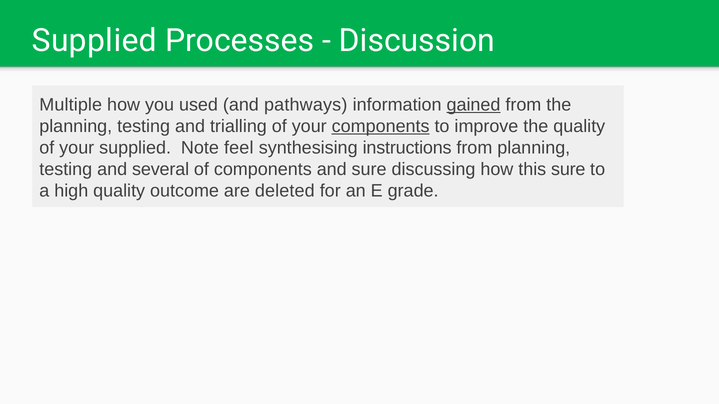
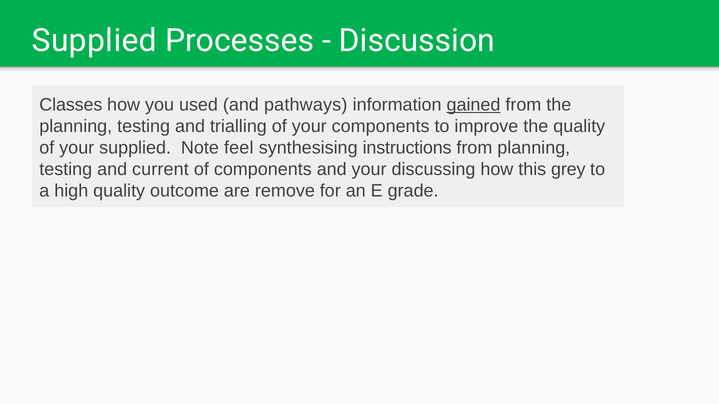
Multiple: Multiple -> Classes
components at (381, 126) underline: present -> none
several: several -> current
and sure: sure -> your
this sure: sure -> grey
deleted: deleted -> remove
